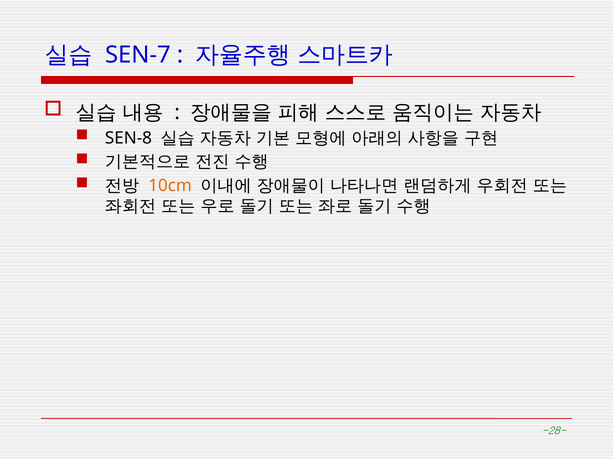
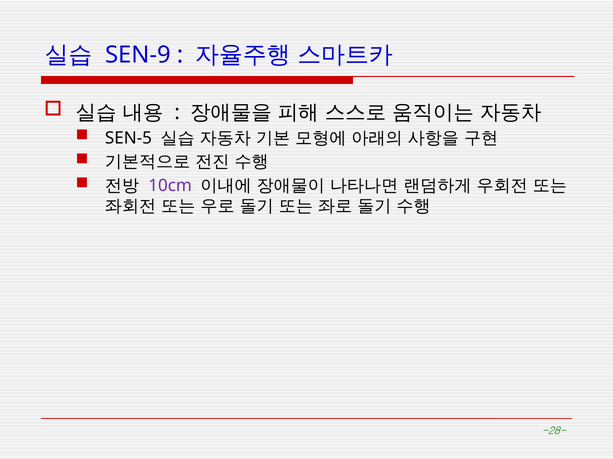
SEN-7: SEN-7 -> SEN-9
SEN-8: SEN-8 -> SEN-5
10cm colour: orange -> purple
